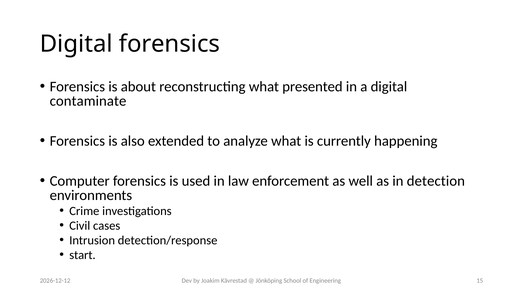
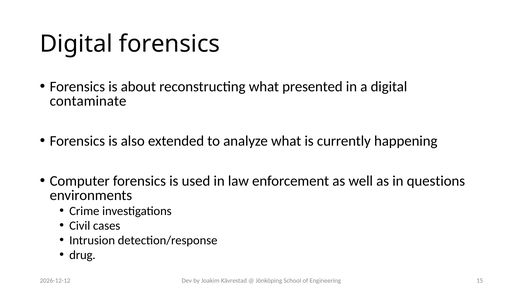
detection: detection -> questions
start: start -> drug
